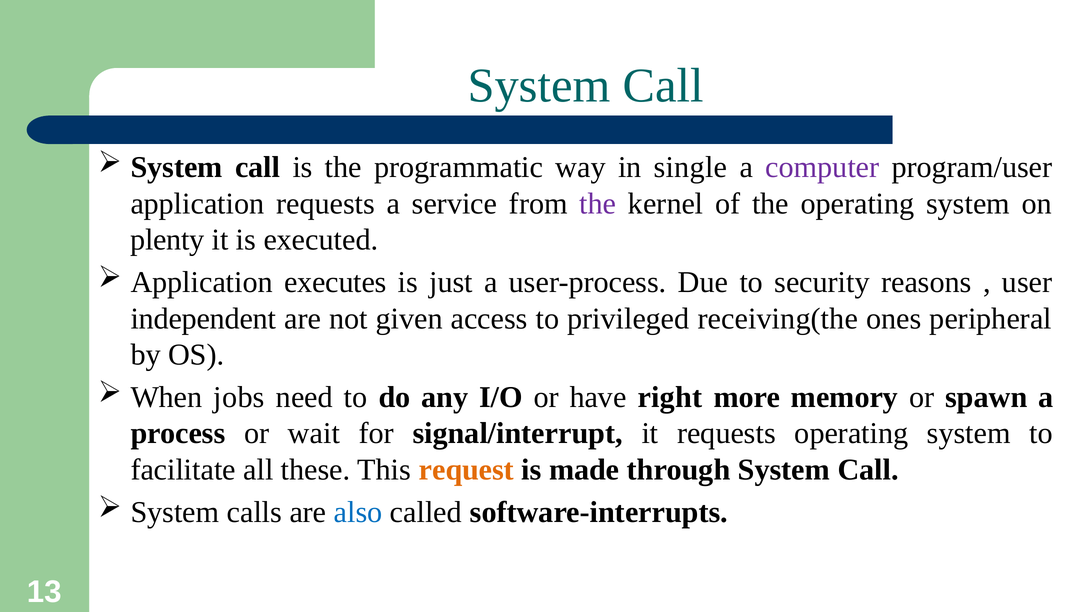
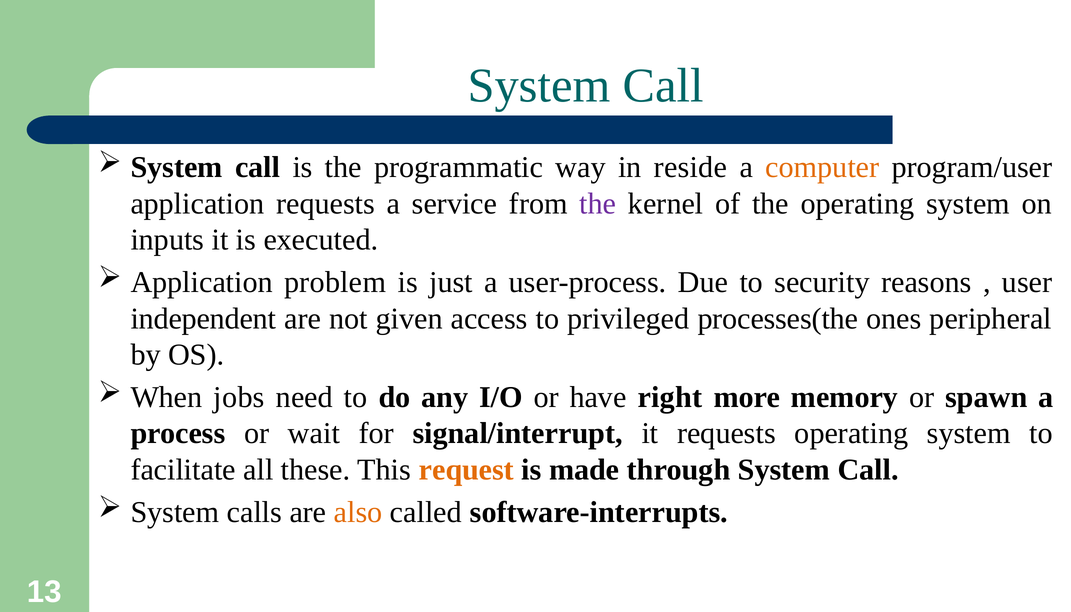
single: single -> reside
computer colour: purple -> orange
plenty: plenty -> inputs
executes: executes -> problem
receiving(the: receiving(the -> processes(the
also colour: blue -> orange
